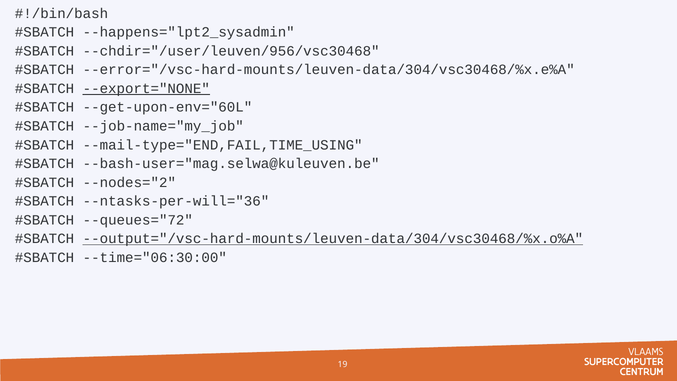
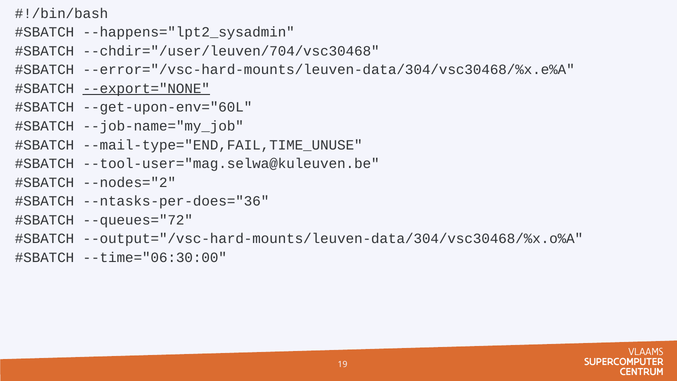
--chdir="/user/leuven/956/vsc30468: --chdir="/user/leuven/956/vsc30468 -> --chdir="/user/leuven/704/vsc30468
--mail-type="END,FAIL,TIME_USING: --mail-type="END,FAIL,TIME_USING -> --mail-type="END,FAIL,TIME_UNUSE
--bash-user="mag.selwa@kuleuven.be: --bash-user="mag.selwa@kuleuven.be -> --tool-user="mag.selwa@kuleuven.be
--ntasks-per-will="36: --ntasks-per-will="36 -> --ntasks-per-does="36
--output="/vsc-hard-mounts/leuven-data/304/vsc30468/%x.o%A underline: present -> none
